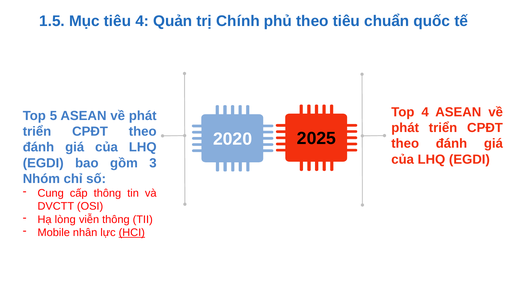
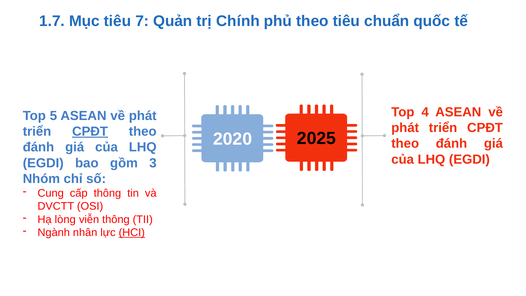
1.5: 1.5 -> 1.7
tiêu 4: 4 -> 7
CPĐT at (90, 131) underline: none -> present
Mobile: Mobile -> Ngành
